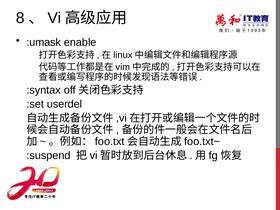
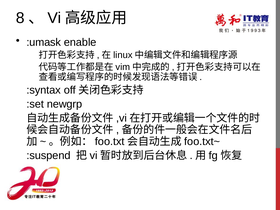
userdel: userdel -> newgrp
